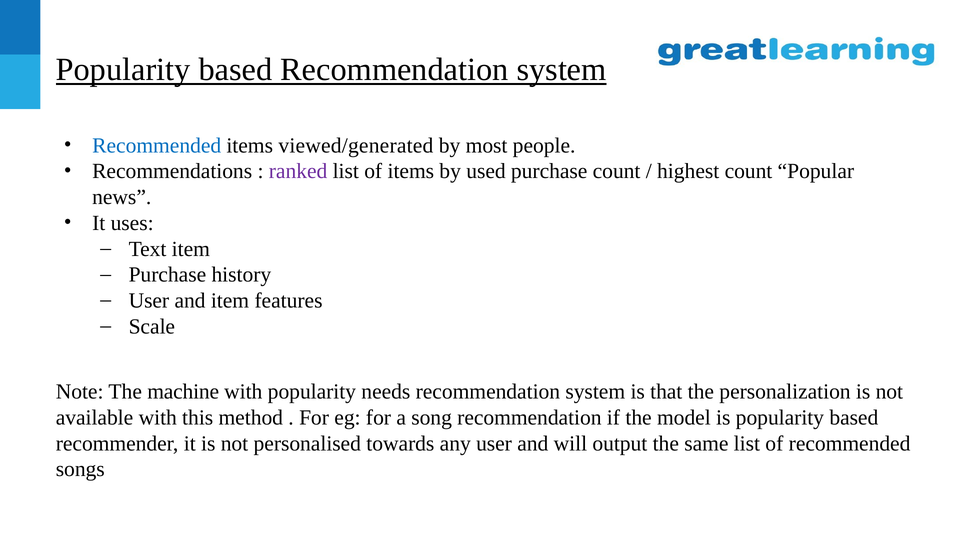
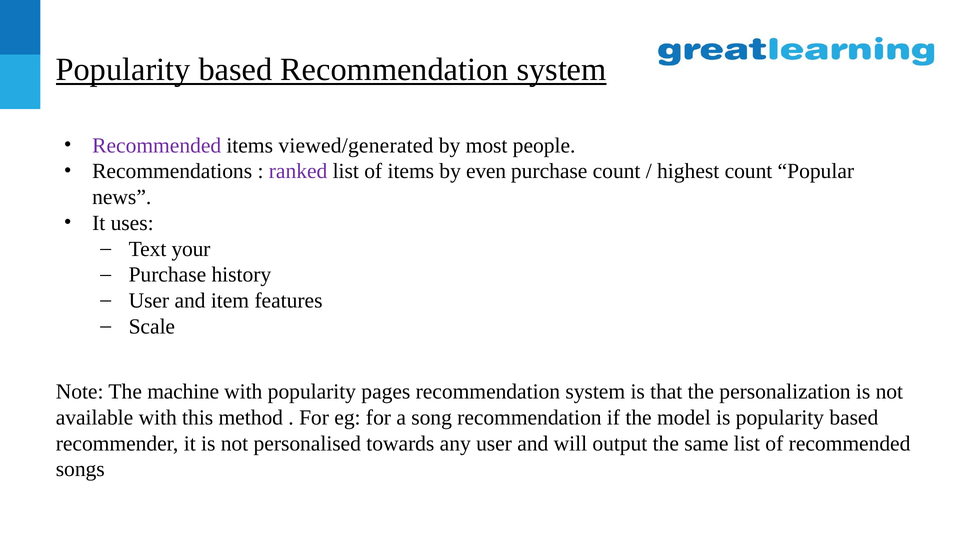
Recommended at (157, 146) colour: blue -> purple
used: used -> even
Text item: item -> your
needs: needs -> pages
